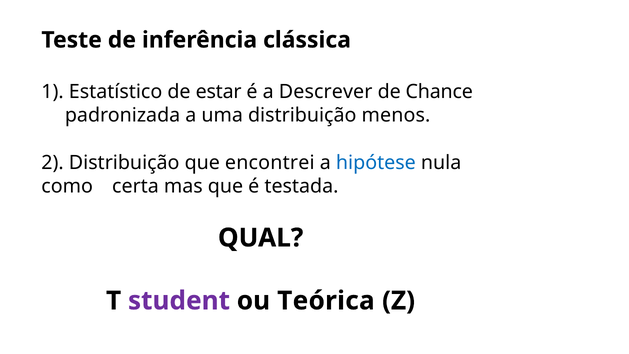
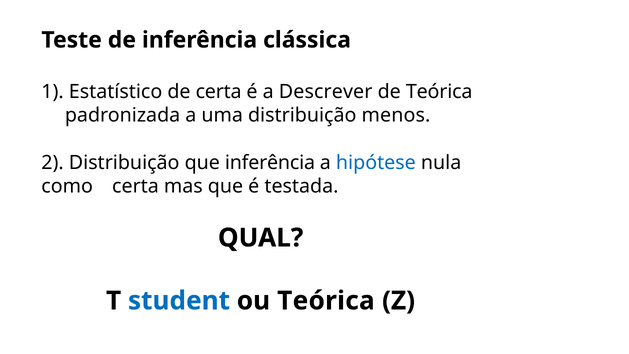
de estar: estar -> certa
de Chance: Chance -> Teórica
que encontrei: encontrei -> inferência
student colour: purple -> blue
